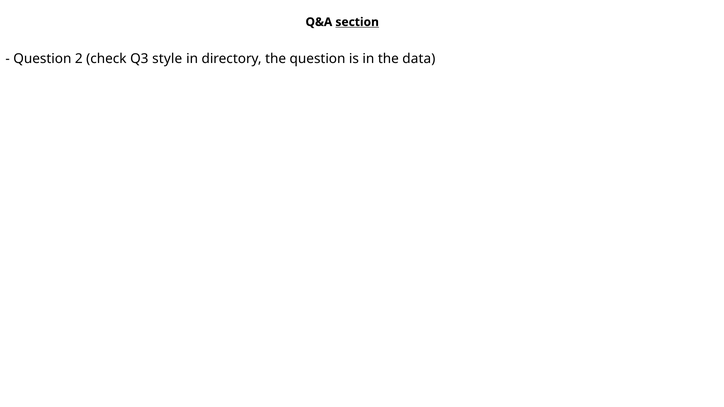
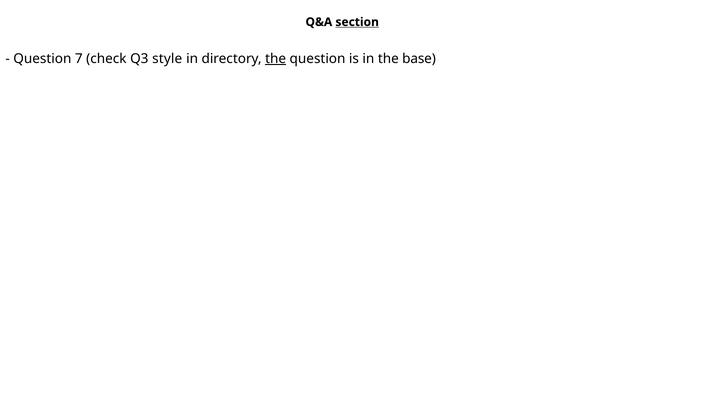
2: 2 -> 7
the at (276, 59) underline: none -> present
data: data -> base
